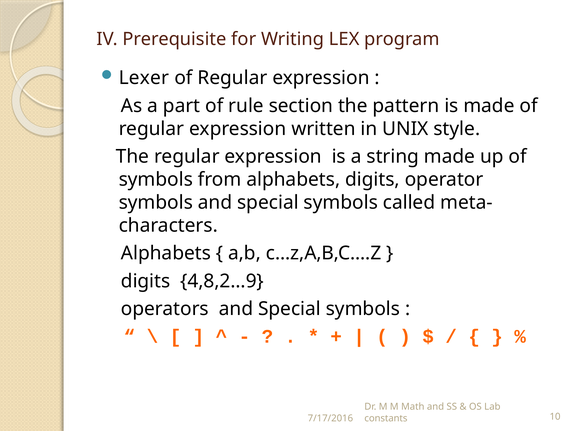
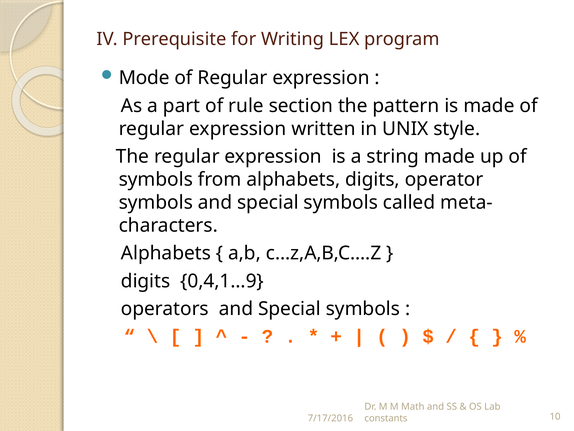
Lexer: Lexer -> Mode
4,8,2…9: 4,8,2…9 -> 0,4,1…9
